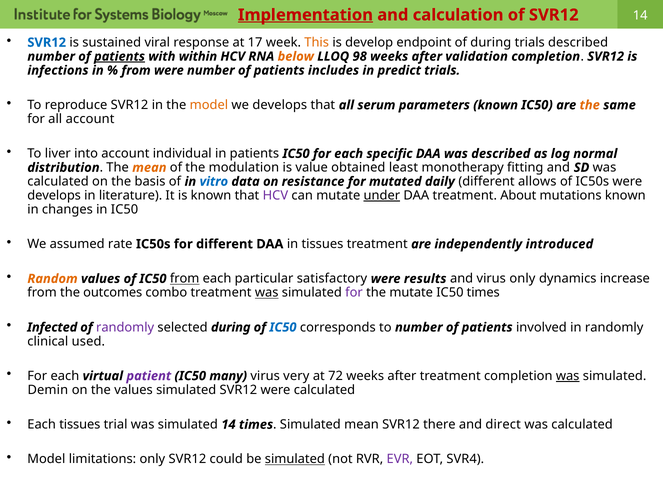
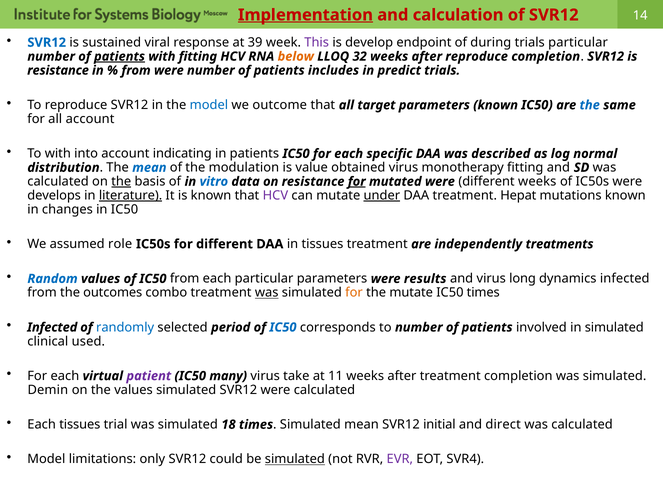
17: 17 -> 39
This colour: orange -> purple
trials described: described -> particular
with within: within -> fitting
98: 98 -> 32
after validation: validation -> reproduce
infections at (58, 70): infections -> resistance
model at (209, 105) colour: orange -> blue
we develops: develops -> outcome
serum: serum -> target
the at (590, 105) colour: orange -> blue
To liver: liver -> with
individual: individual -> indicating
mean at (149, 168) colour: orange -> blue
obtained least: least -> virus
the at (121, 182) underline: none -> present
for at (357, 182) underline: none -> present
mutated daily: daily -> were
different allows: allows -> weeks
literature underline: none -> present
About: About -> Hepat
rate: rate -> role
introduced: introduced -> treatments
Random colour: orange -> blue
from at (185, 279) underline: present -> none
particular satisfactory: satisfactory -> parameters
virus only: only -> long
dynamics increase: increase -> infected
for at (354, 293) colour: purple -> orange
randomly at (125, 328) colour: purple -> blue
selected during: during -> period
in randomly: randomly -> simulated
very: very -> take
72: 72 -> 11
was at (568, 376) underline: present -> none
simulated 14: 14 -> 18
there: there -> initial
